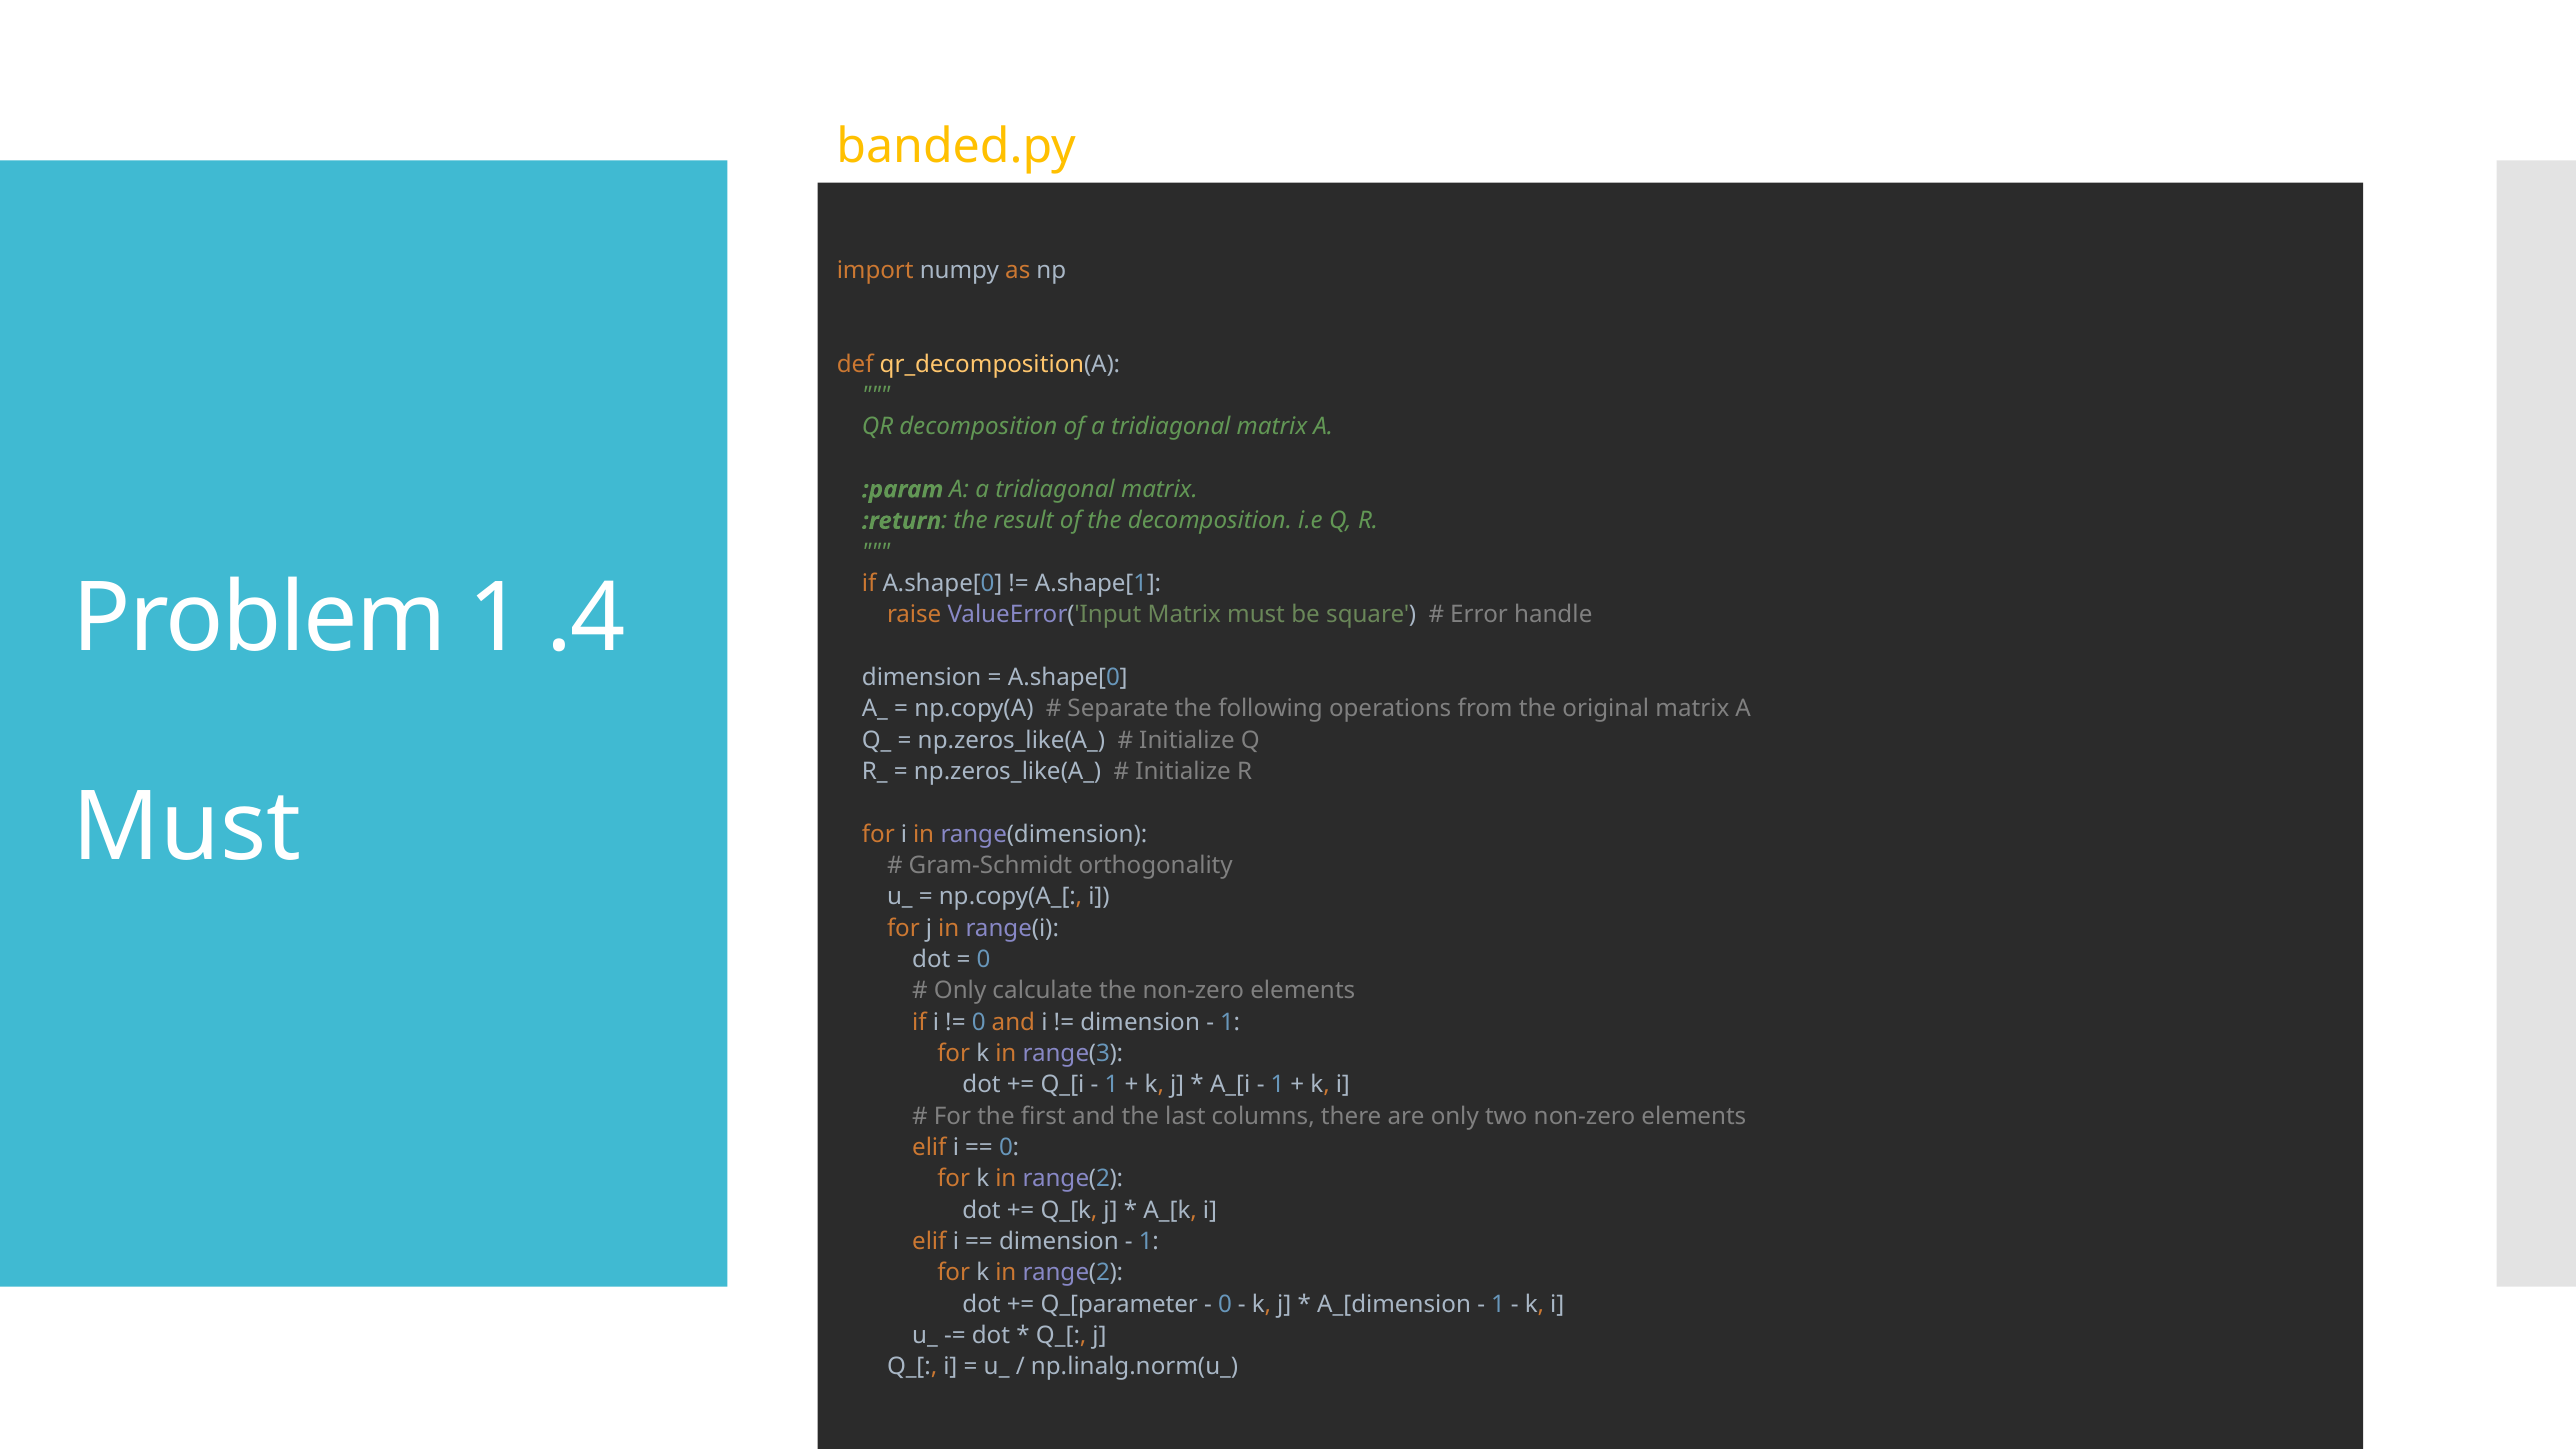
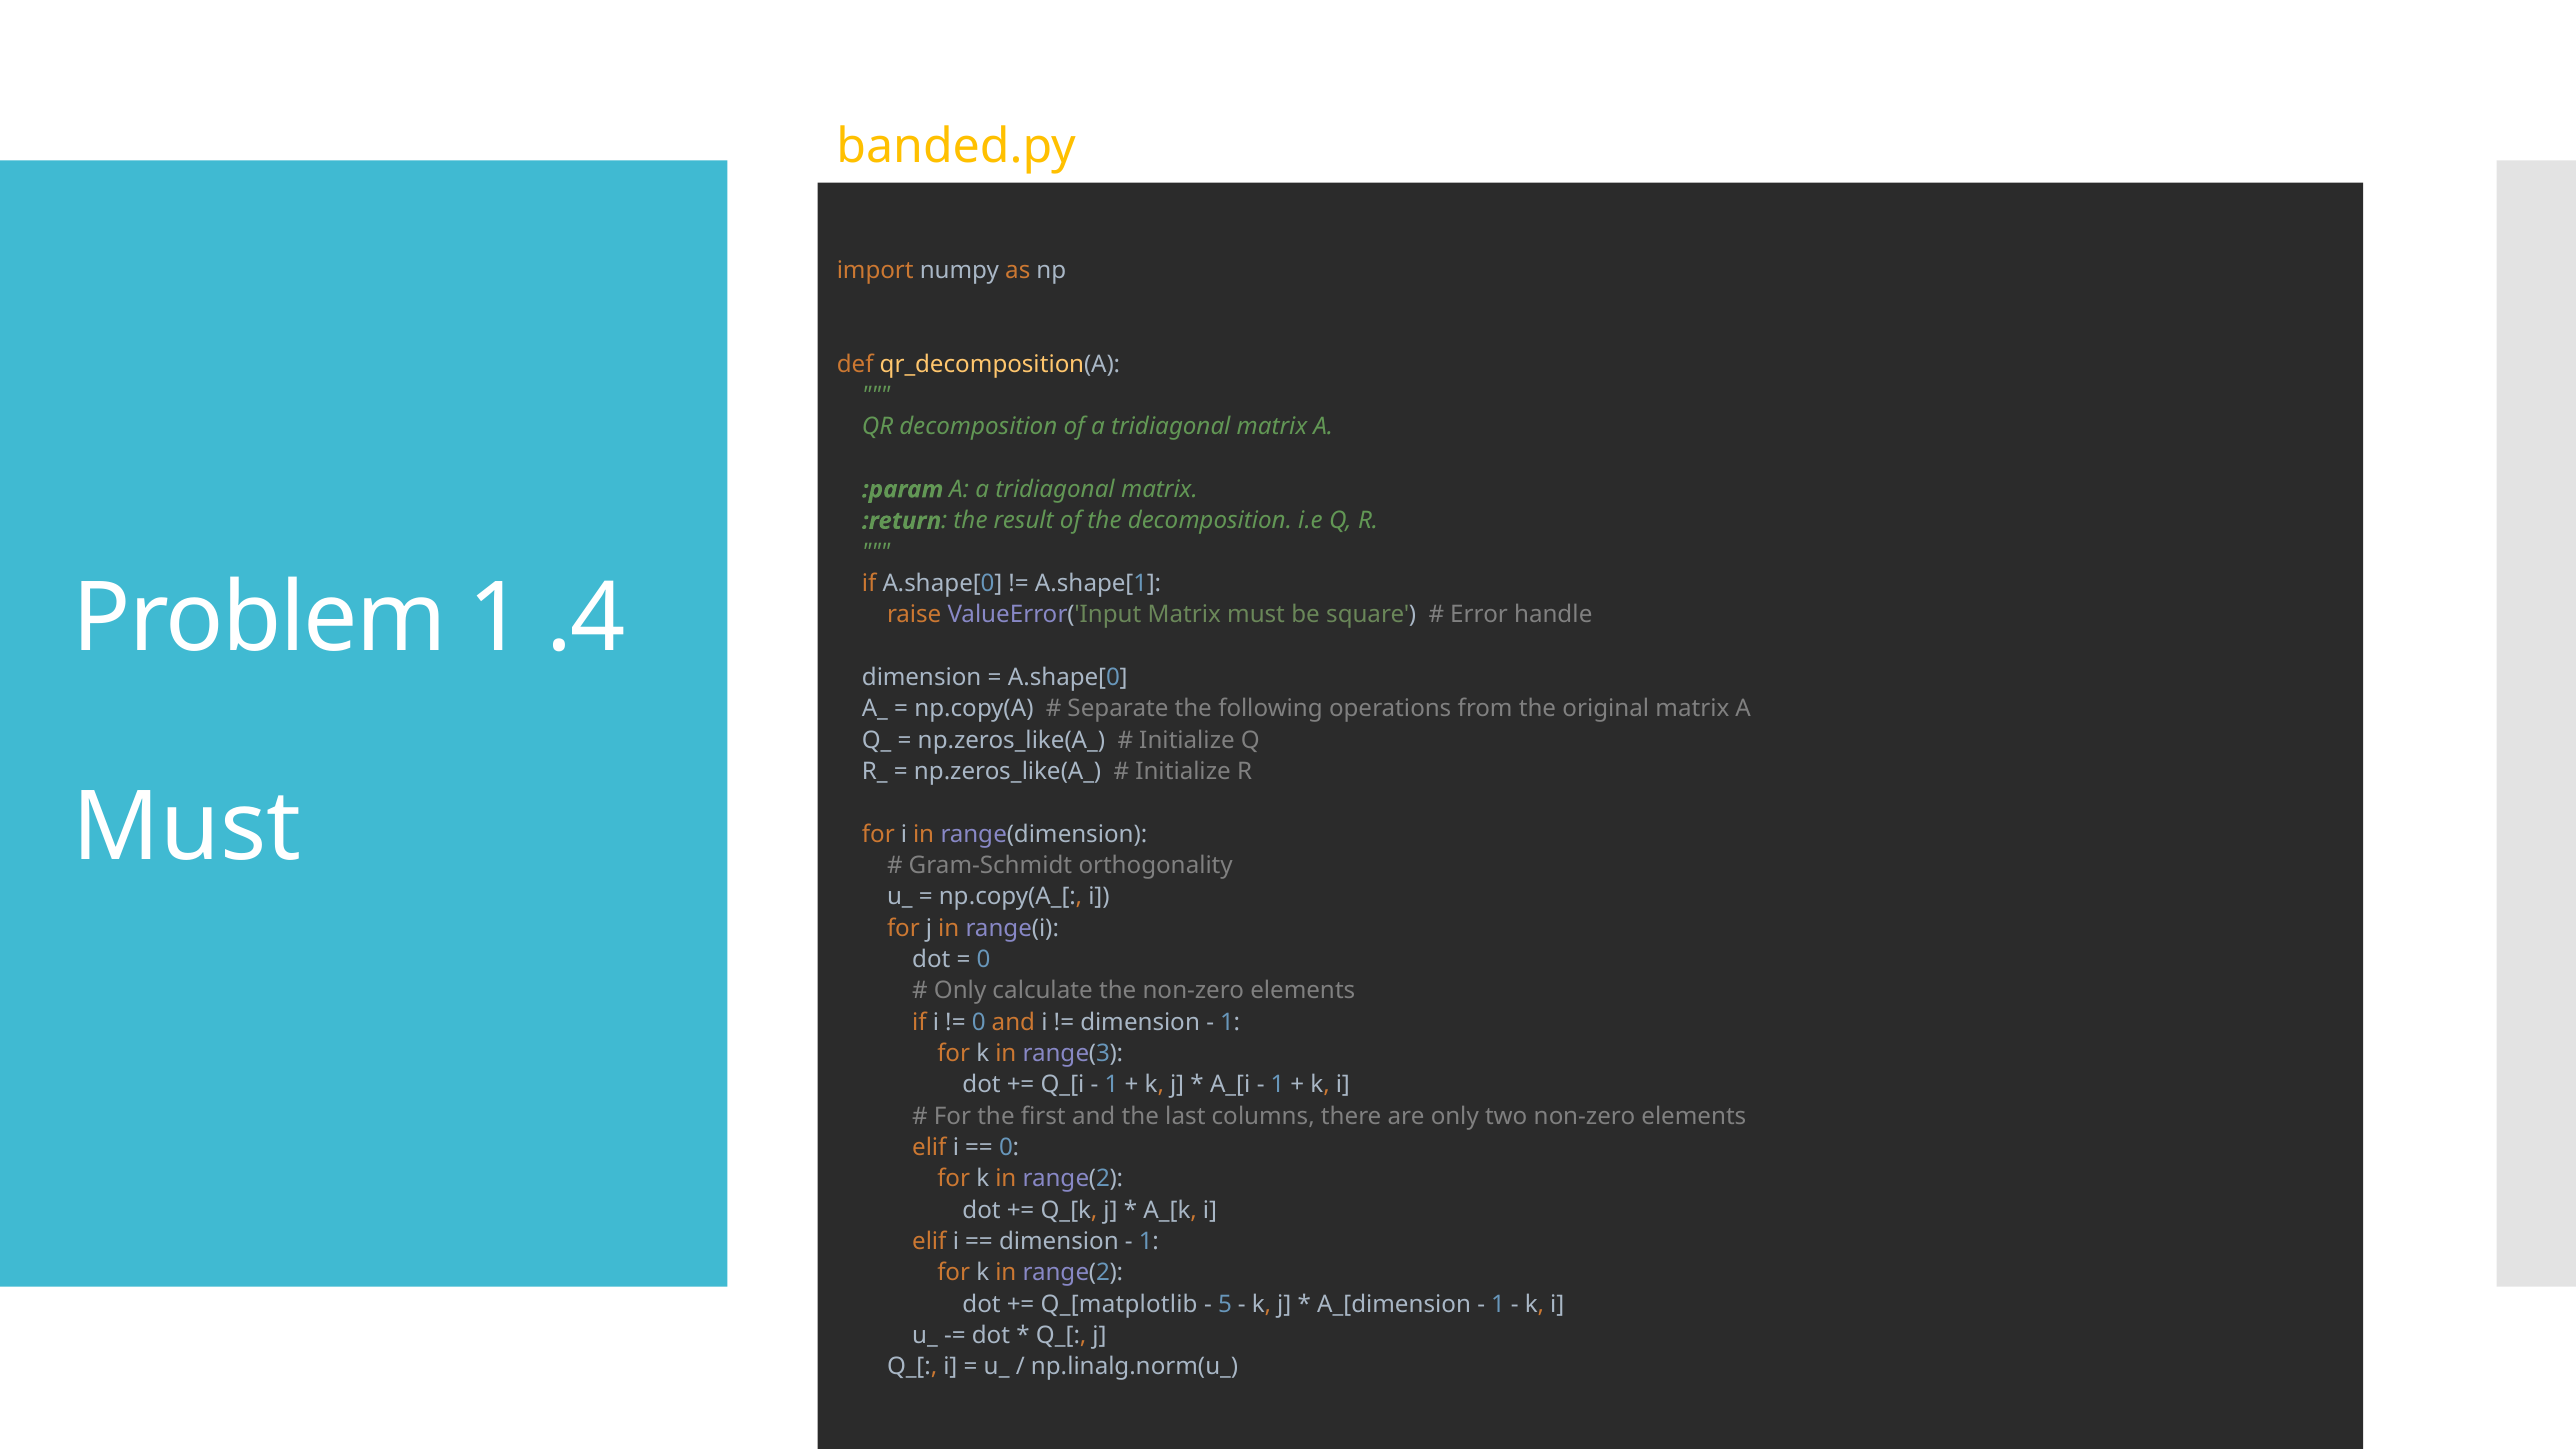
Q_[parameter: Q_[parameter -> Q_[matplotlib
0 at (1225, 1304): 0 -> 5
